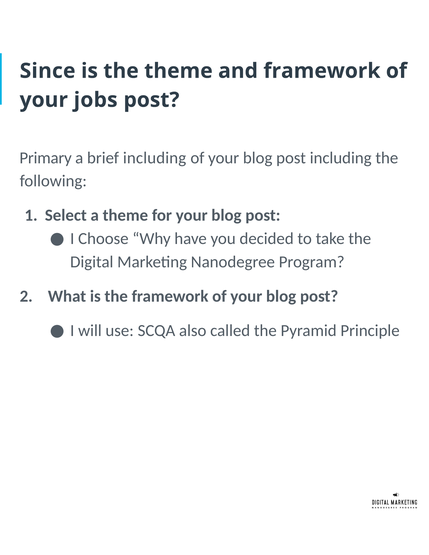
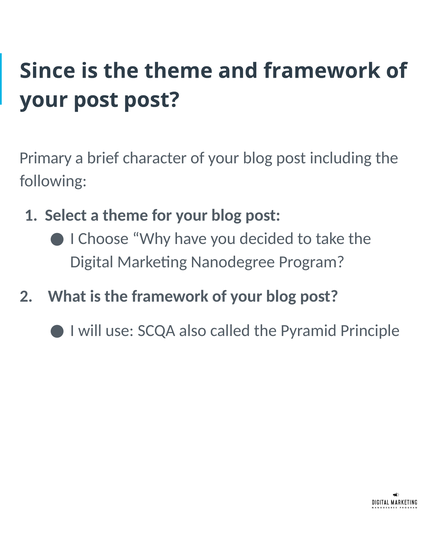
your jobs: jobs -> post
brief including: including -> character
